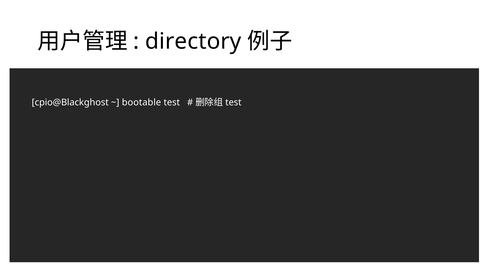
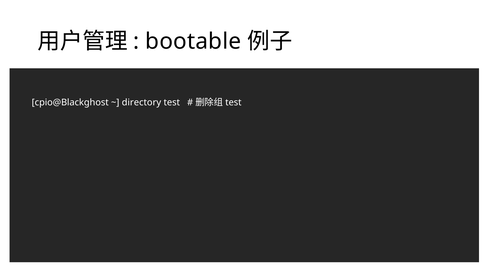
directory: directory -> bootable
bootable: bootable -> directory
